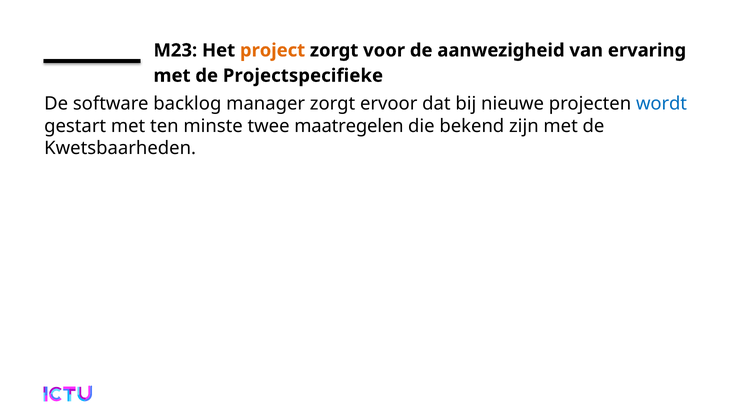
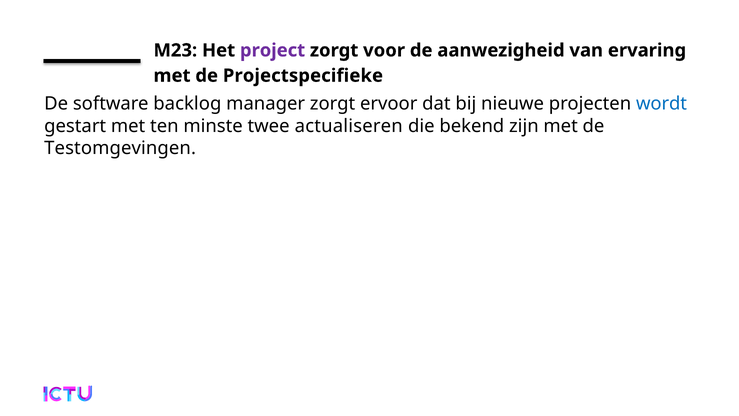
project colour: orange -> purple
maatregelen: maatregelen -> actualiseren
Kwetsbaarheden: Kwetsbaarheden -> Testomgevingen
